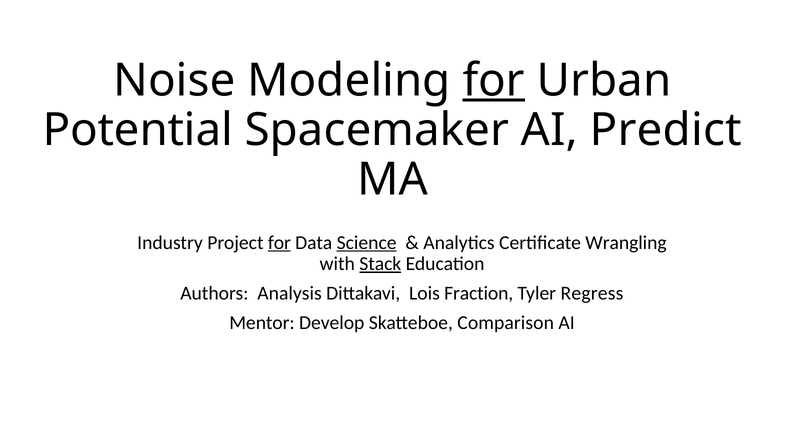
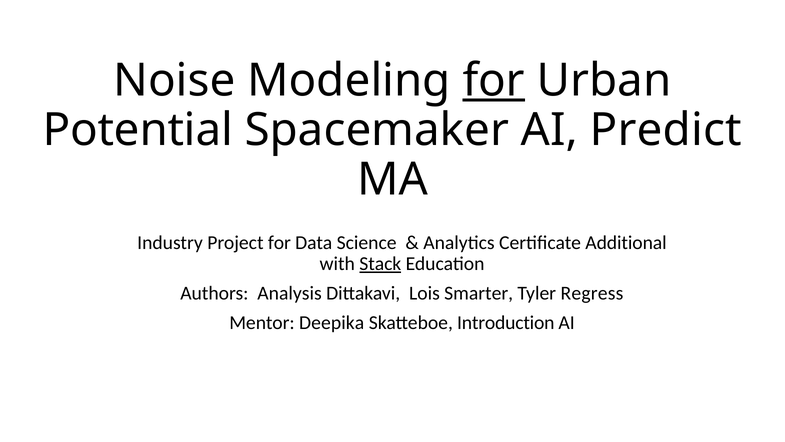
for at (279, 242) underline: present -> none
Science underline: present -> none
Wrangling: Wrangling -> Additional
Fraction: Fraction -> Smarter
Develop: Develop -> Deepika
Comparison: Comparison -> Introduction
